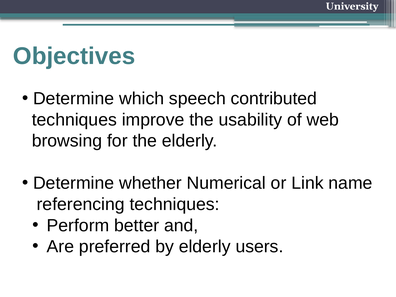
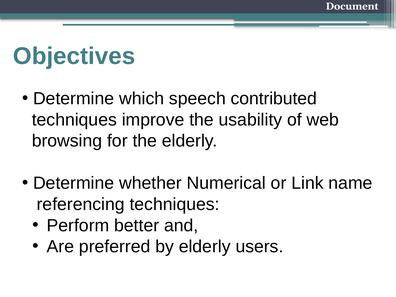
University: University -> Document
